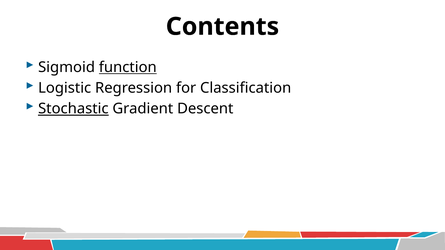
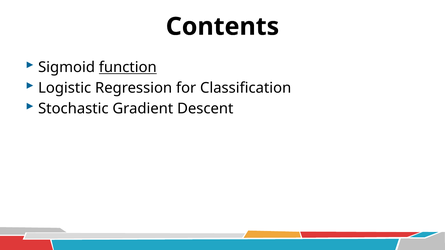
Stochastic underline: present -> none
